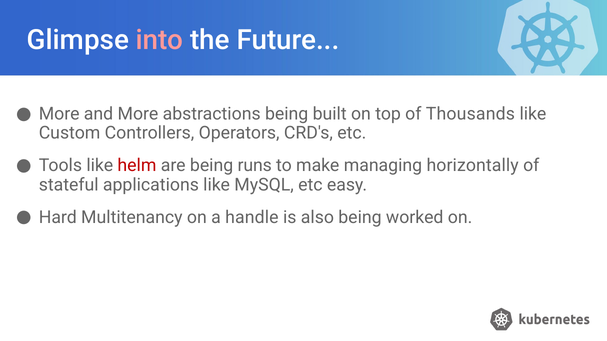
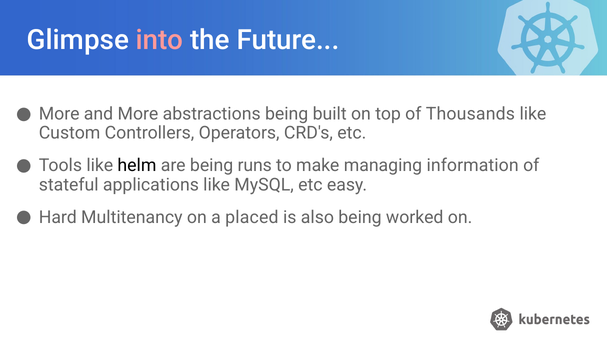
helm colour: red -> black
horizontally: horizontally -> information
handle: handle -> placed
